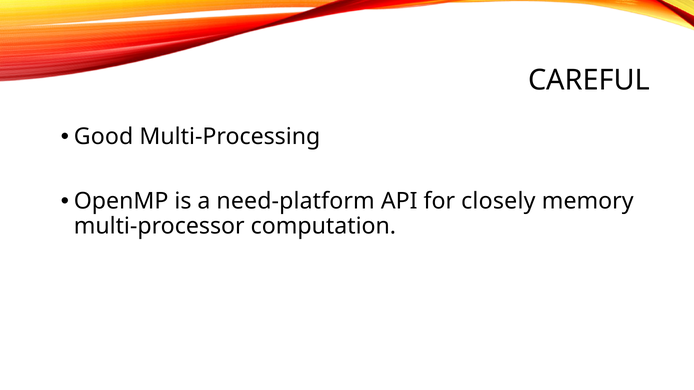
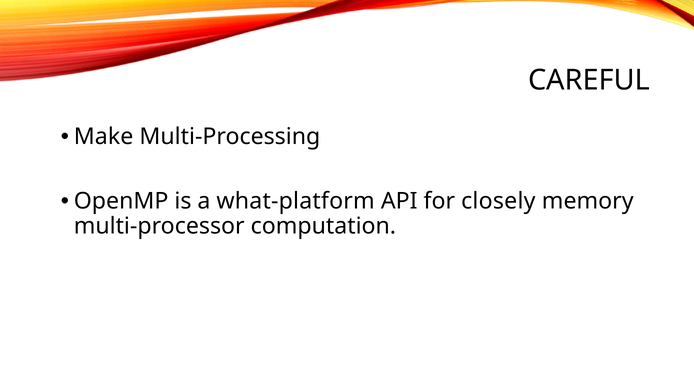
Good: Good -> Make
need-platform: need-platform -> what-platform
